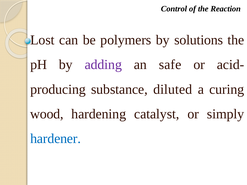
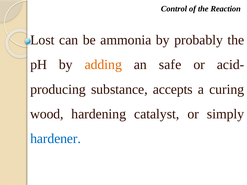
polymers: polymers -> ammonia
solutions: solutions -> probably
adding colour: purple -> orange
diluted: diluted -> accepts
